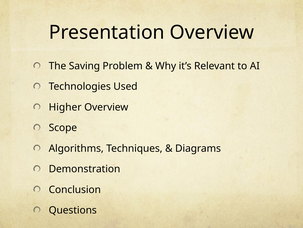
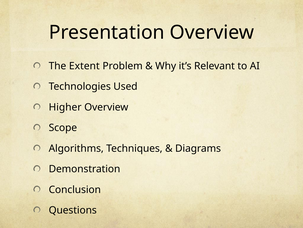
Saving: Saving -> Extent
